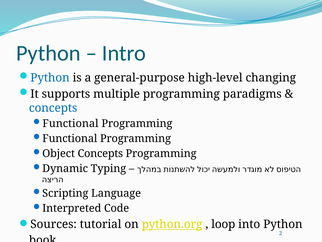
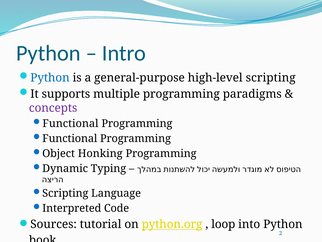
high-level changing: changing -> scripting
concepts at (53, 108) colour: blue -> purple
Object Concepts: Concepts -> Honking
